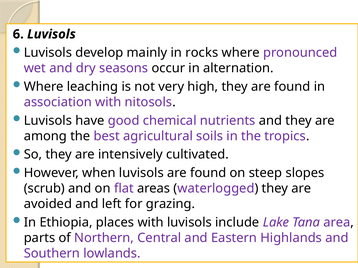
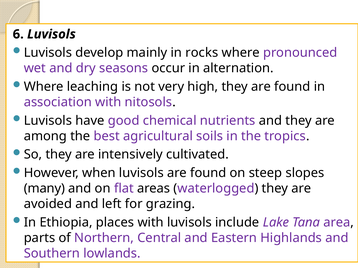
scrub: scrub -> many
